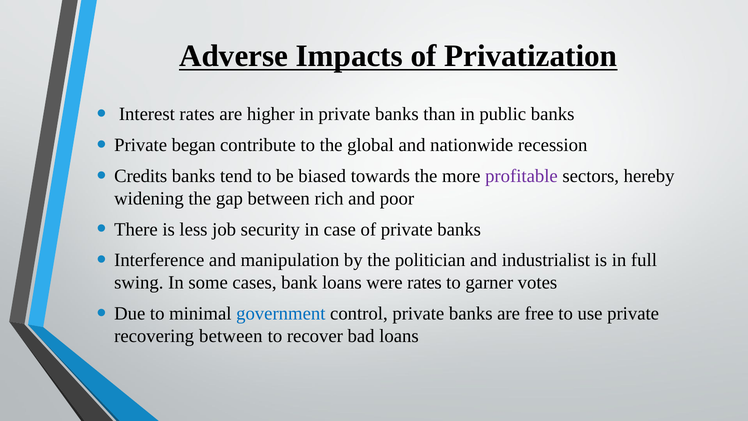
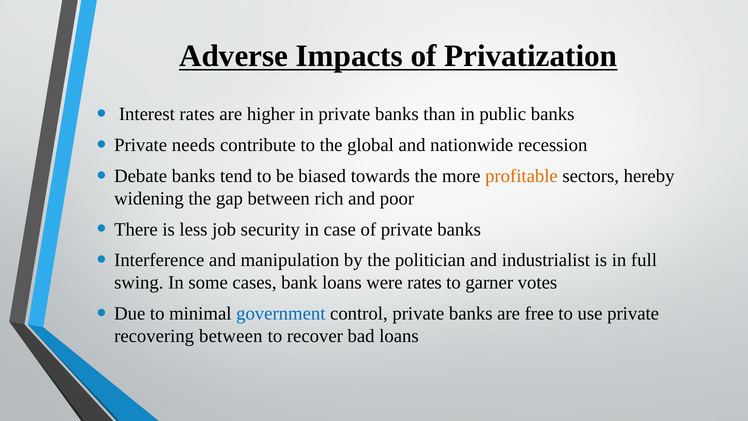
began: began -> needs
Credits: Credits -> Debate
profitable colour: purple -> orange
